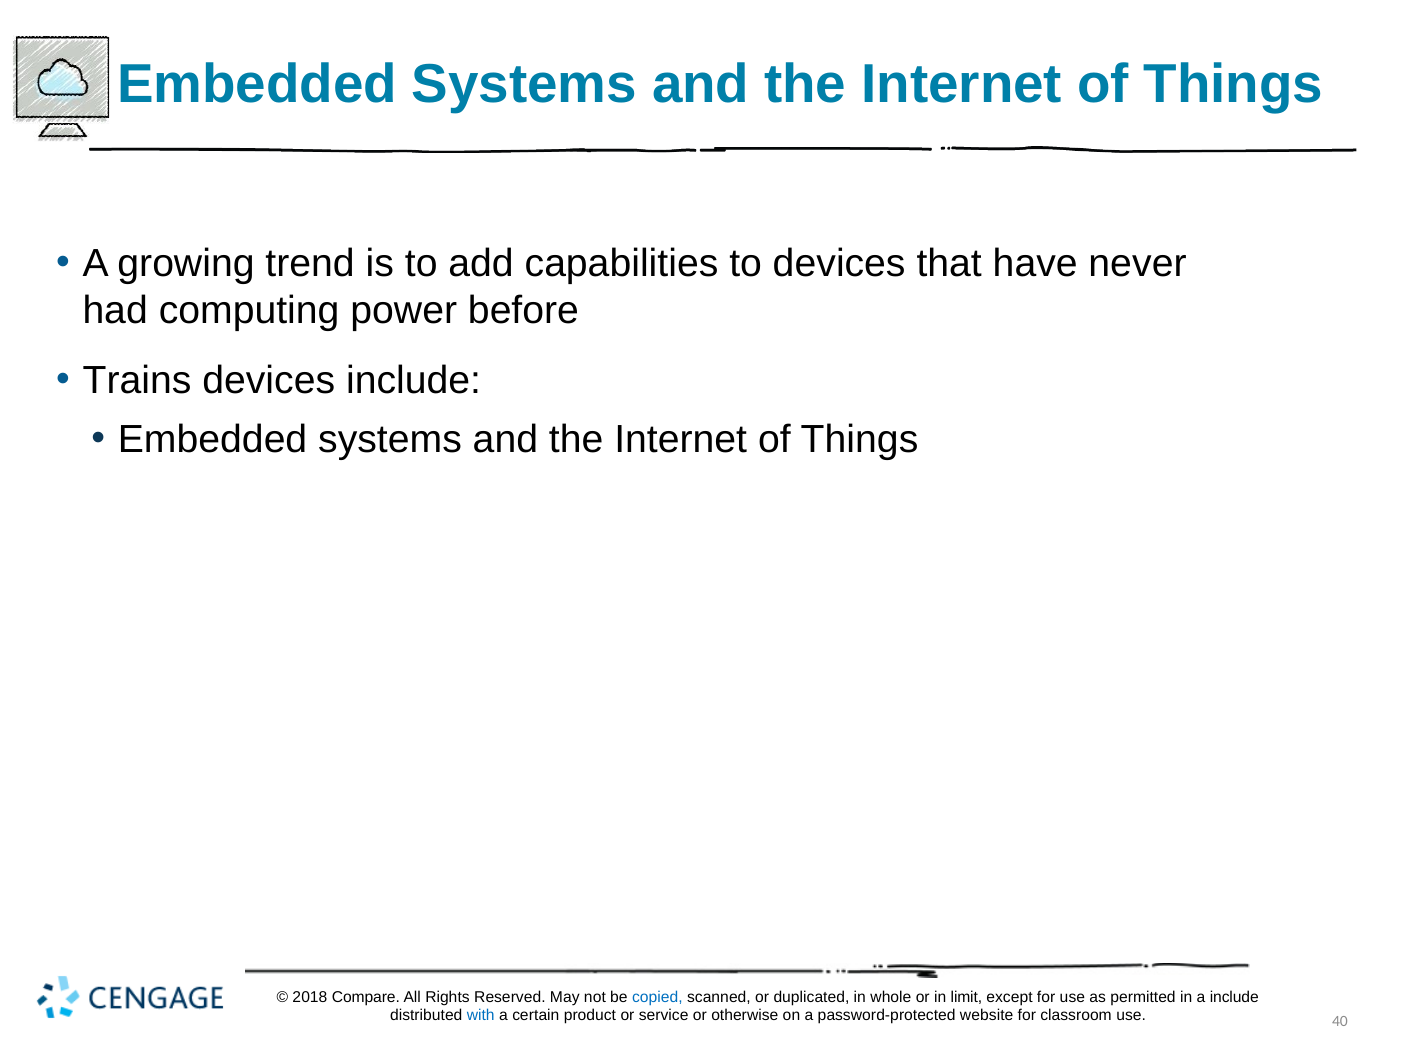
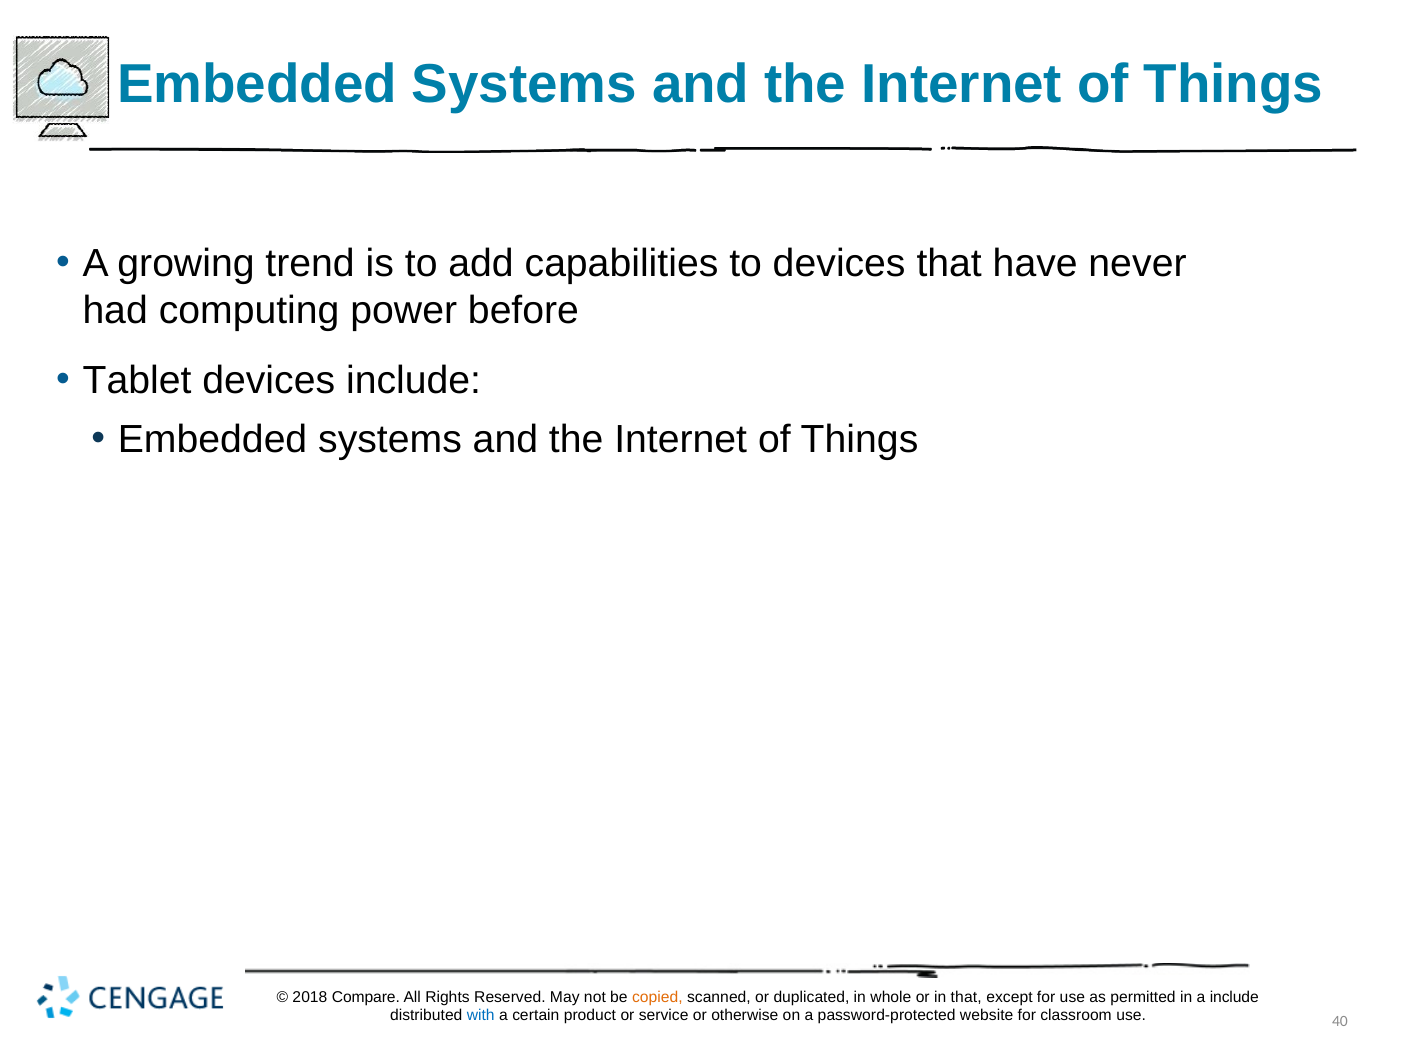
Trains: Trains -> Tablet
copied colour: blue -> orange
in limit: limit -> that
